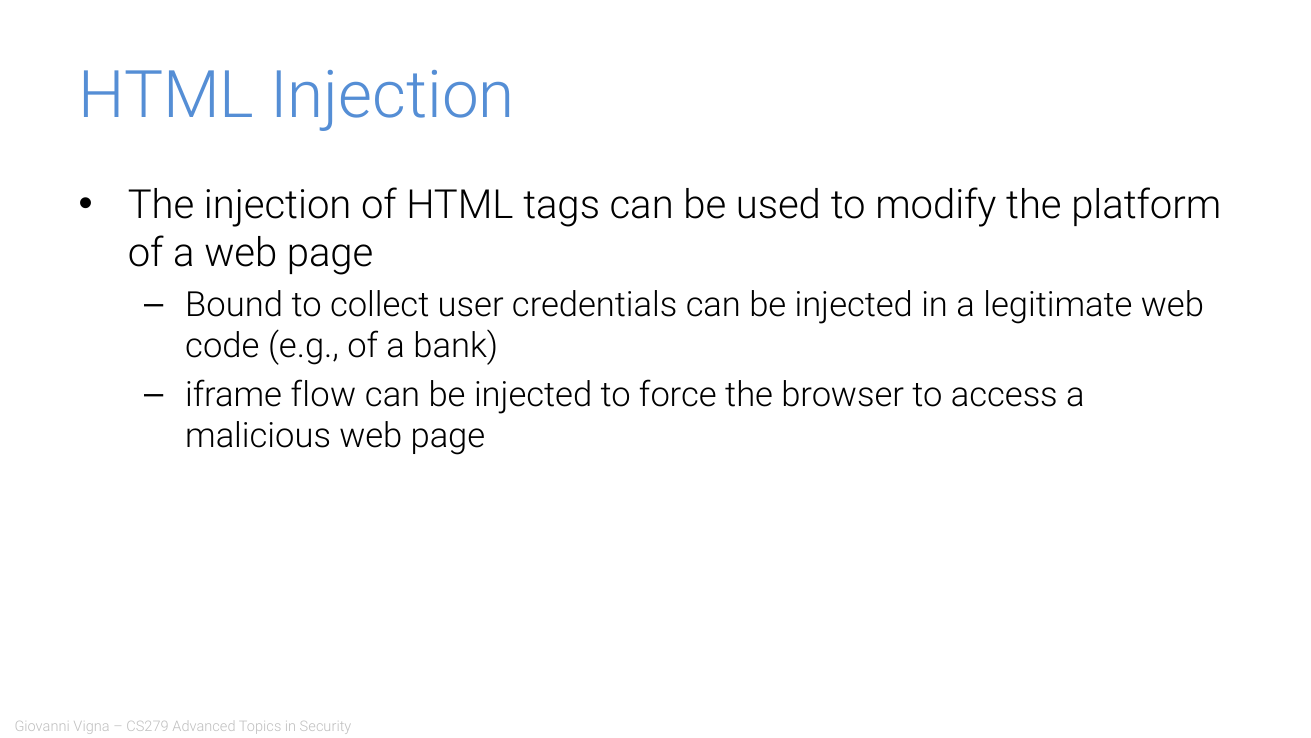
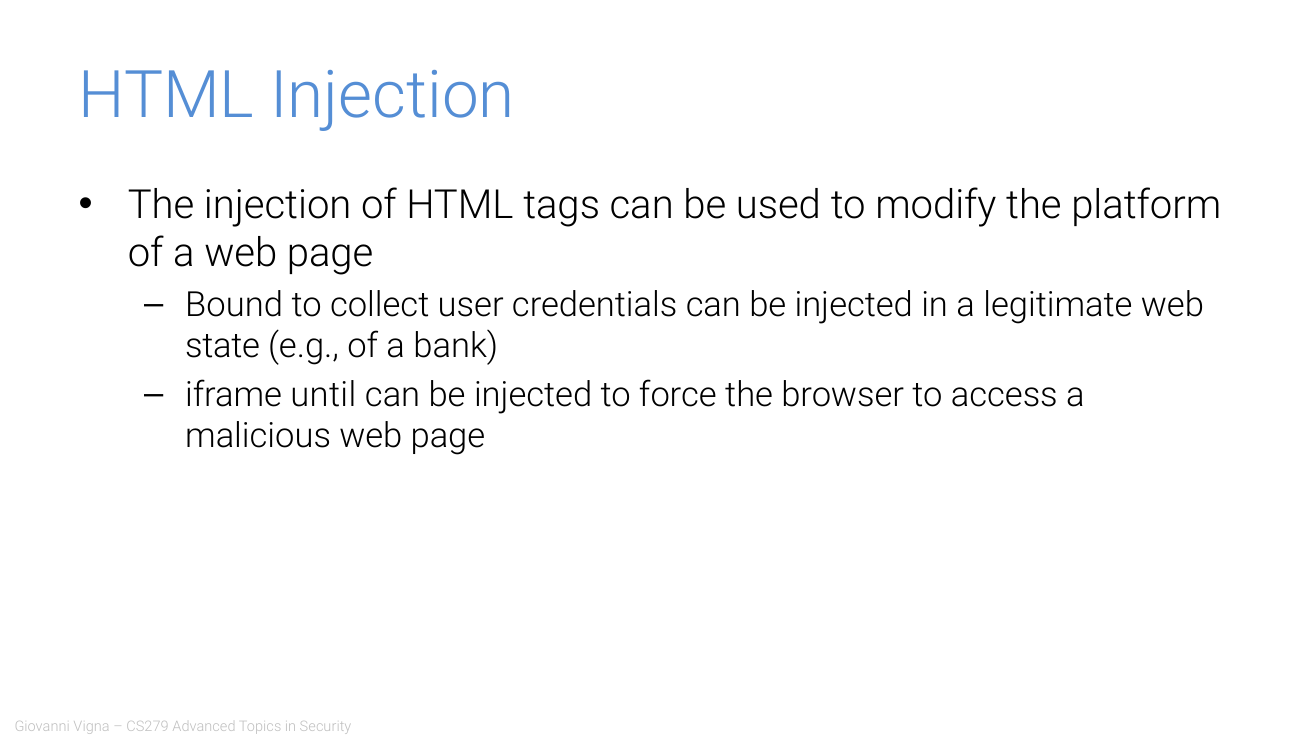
code: code -> state
flow: flow -> until
